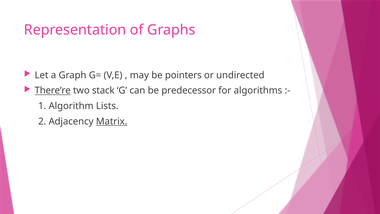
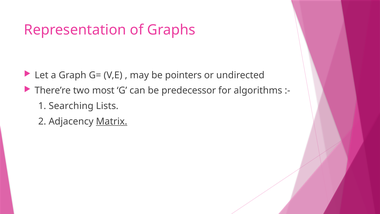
There’re underline: present -> none
stack: stack -> most
Algorithm: Algorithm -> Searching
